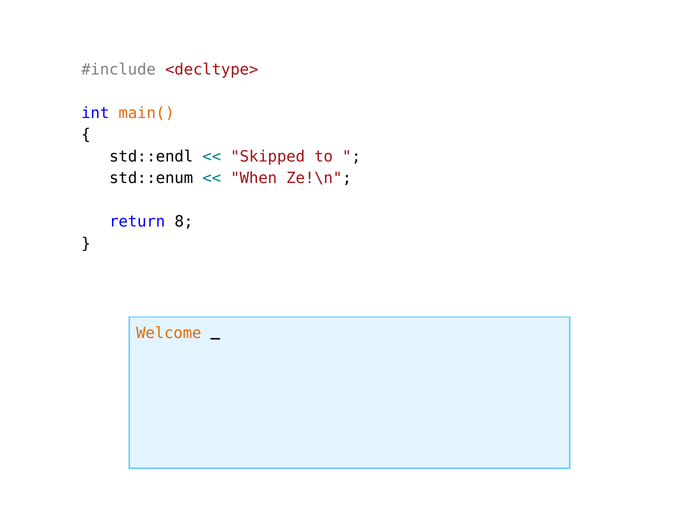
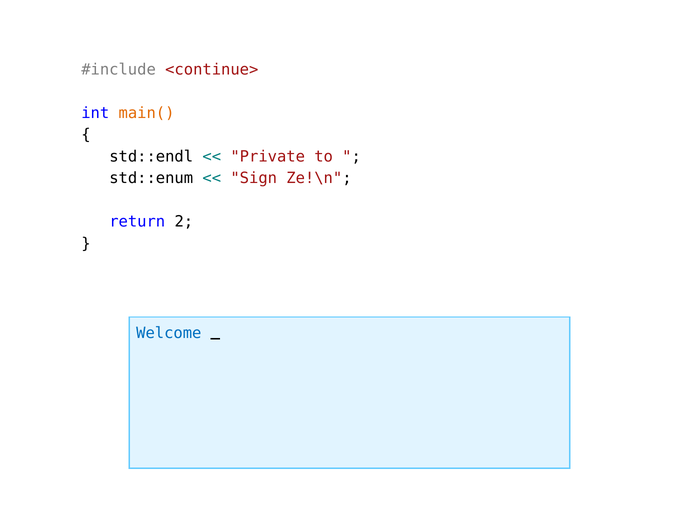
<decltype>: <decltype> -> <continue>
Skipped: Skipped -> Private
When: When -> Sign
8: 8 -> 2
Welcome colour: orange -> blue
